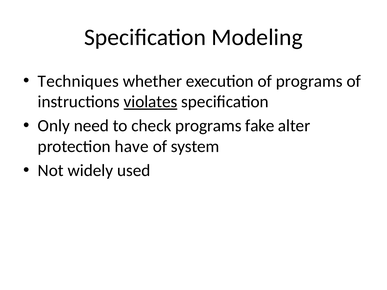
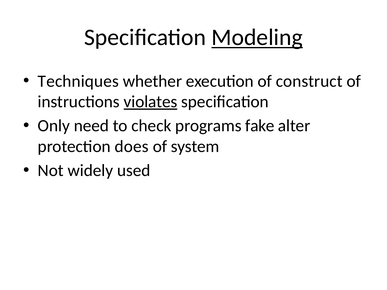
Modeling underline: none -> present
of programs: programs -> construct
have: have -> does
